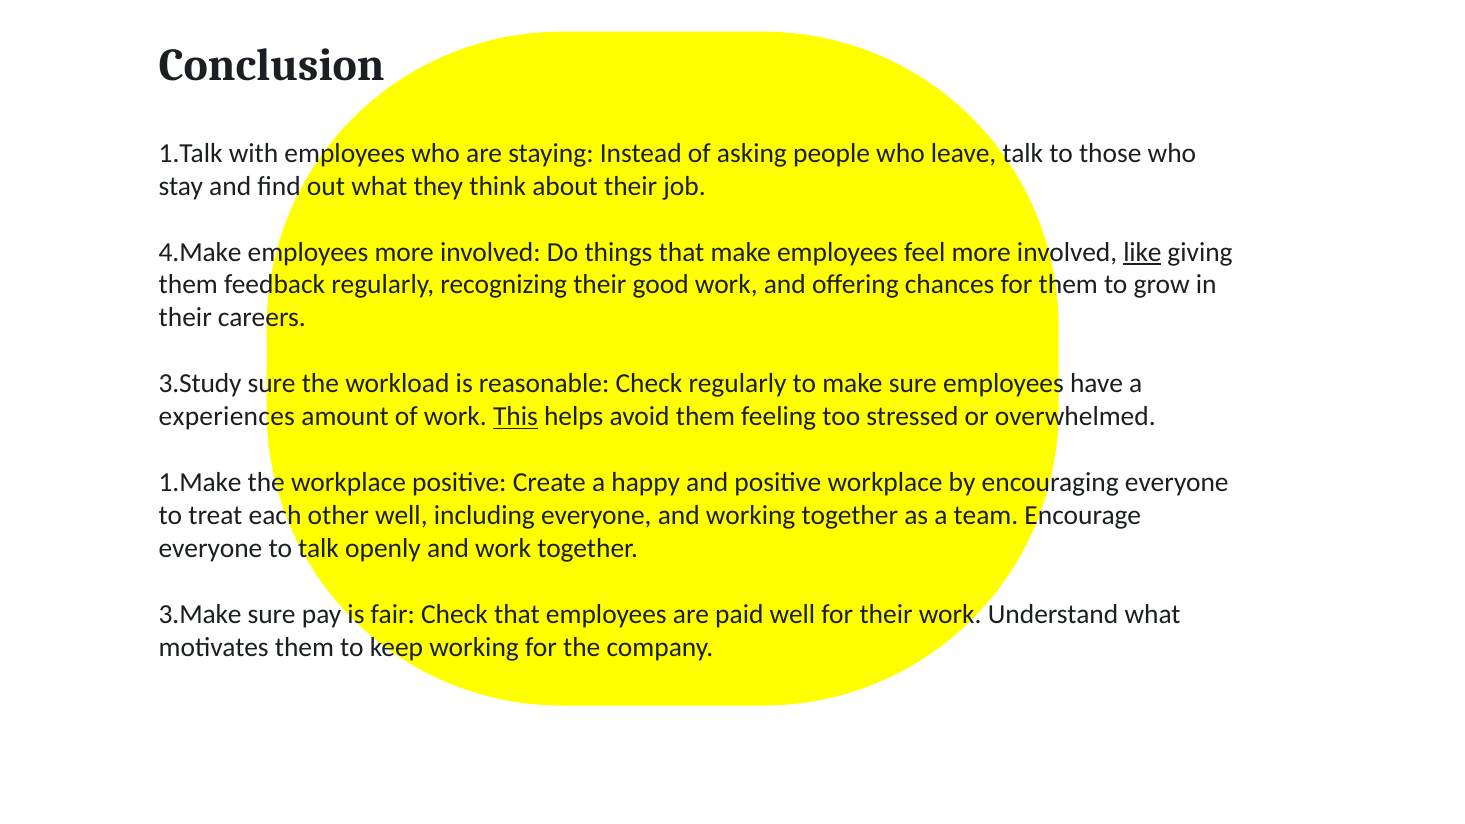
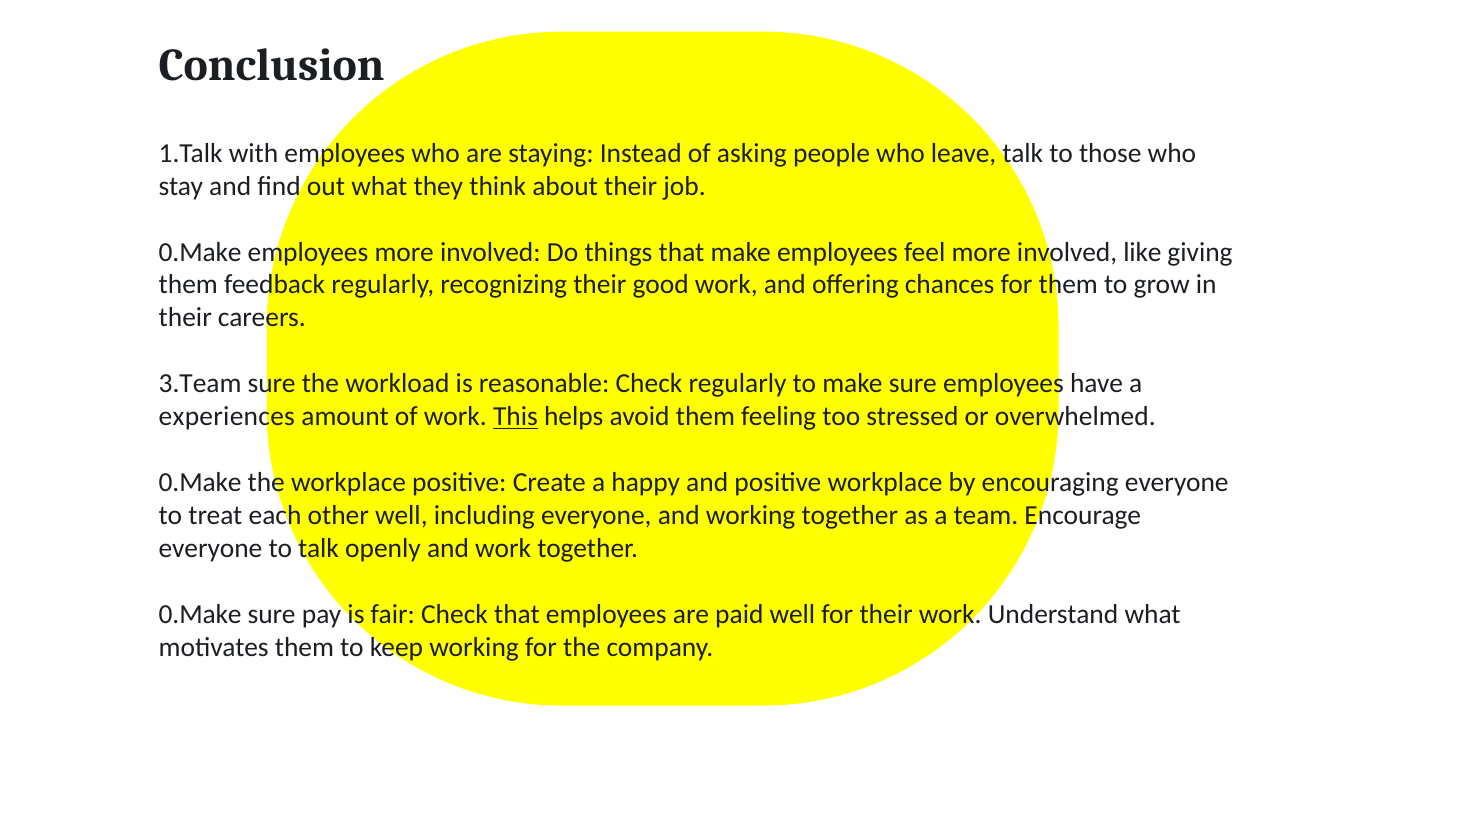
4.Make at (200, 252): 4.Make -> 0.Make
like underline: present -> none
3.Study: 3.Study -> 3.Team
1.Make at (200, 483): 1.Make -> 0.Make
3.Make at (200, 614): 3.Make -> 0.Make
